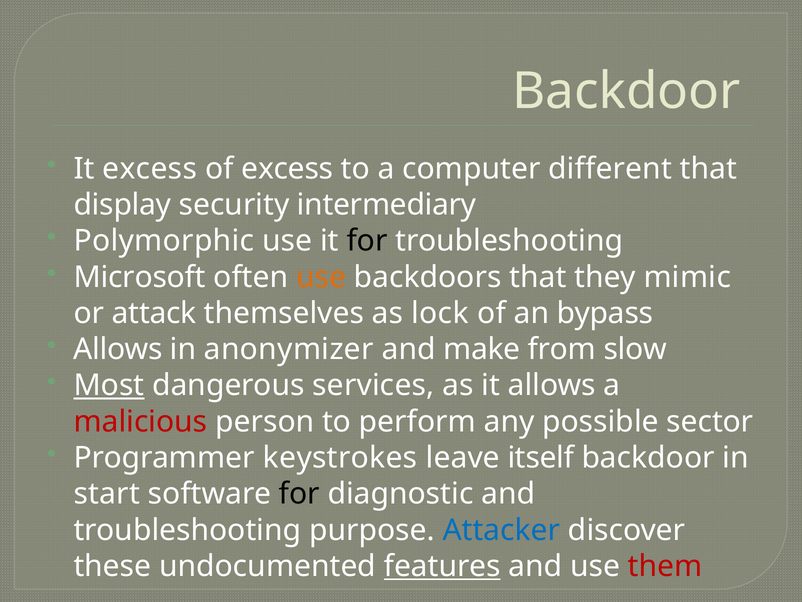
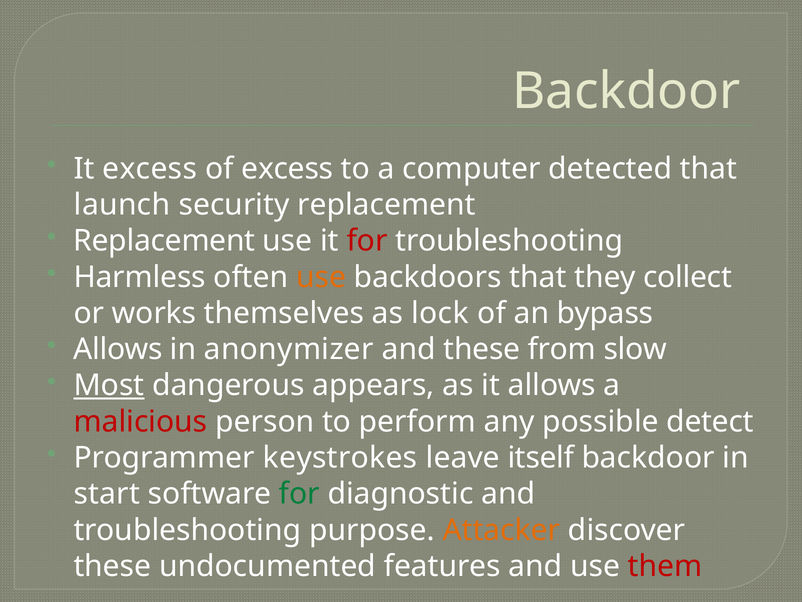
different: different -> detected
display: display -> launch
security intermediary: intermediary -> replacement
Polymorphic at (164, 241): Polymorphic -> Replacement
for at (367, 241) colour: black -> red
Microsoft: Microsoft -> Harmless
mimic: mimic -> collect
attack: attack -> works
and make: make -> these
services: services -> appears
sector: sector -> detect
for at (299, 494) colour: black -> green
Attacker colour: blue -> orange
features underline: present -> none
